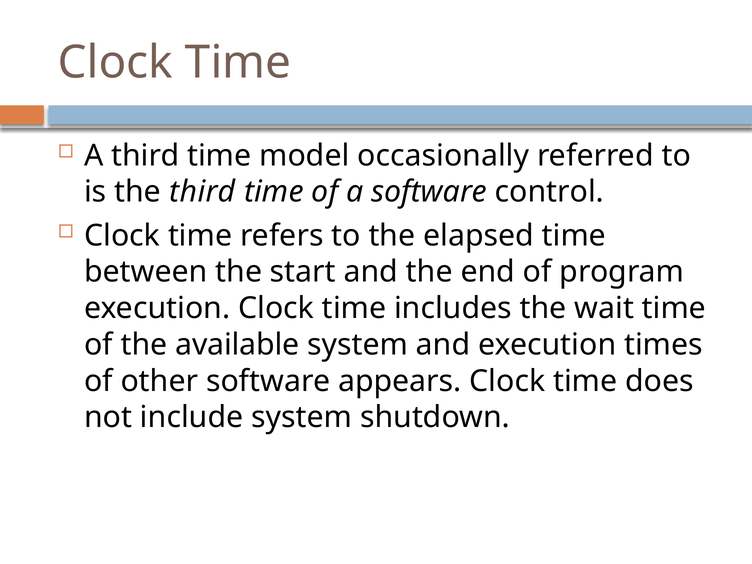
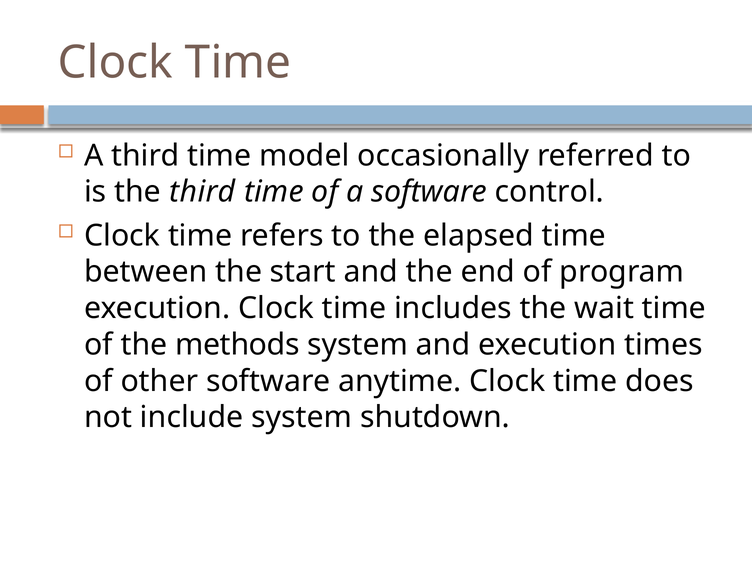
available: available -> methods
appears: appears -> anytime
